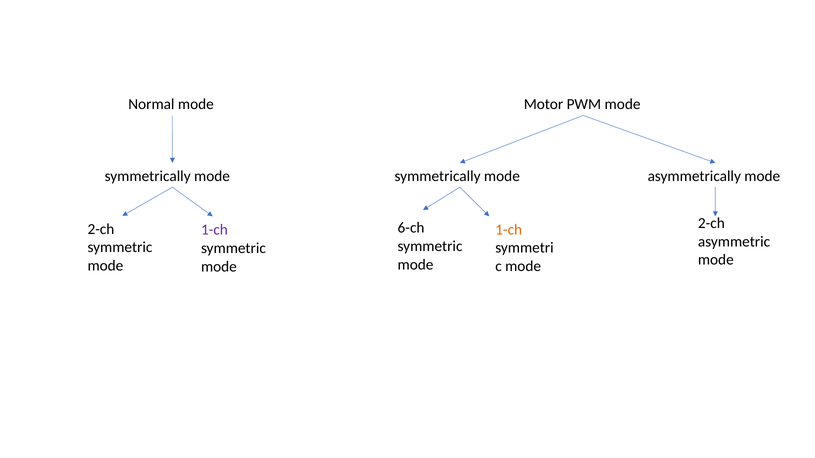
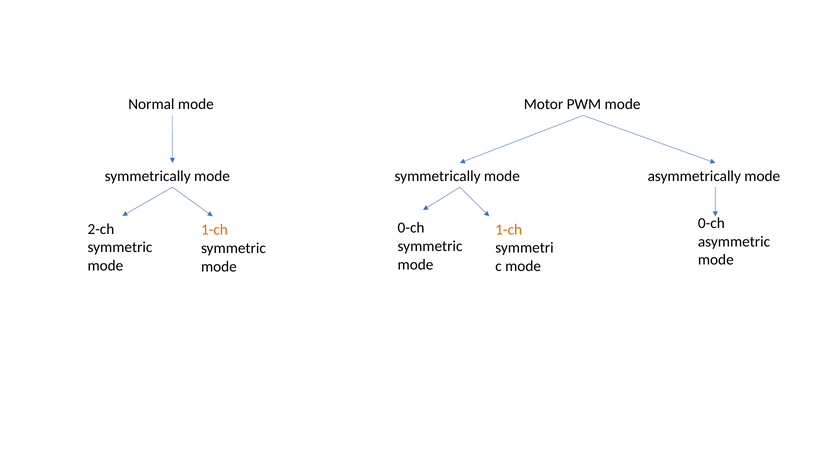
2-ch at (711, 223): 2-ch -> 0-ch
6-ch at (411, 228): 6-ch -> 0-ch
1-ch at (214, 230) colour: purple -> orange
